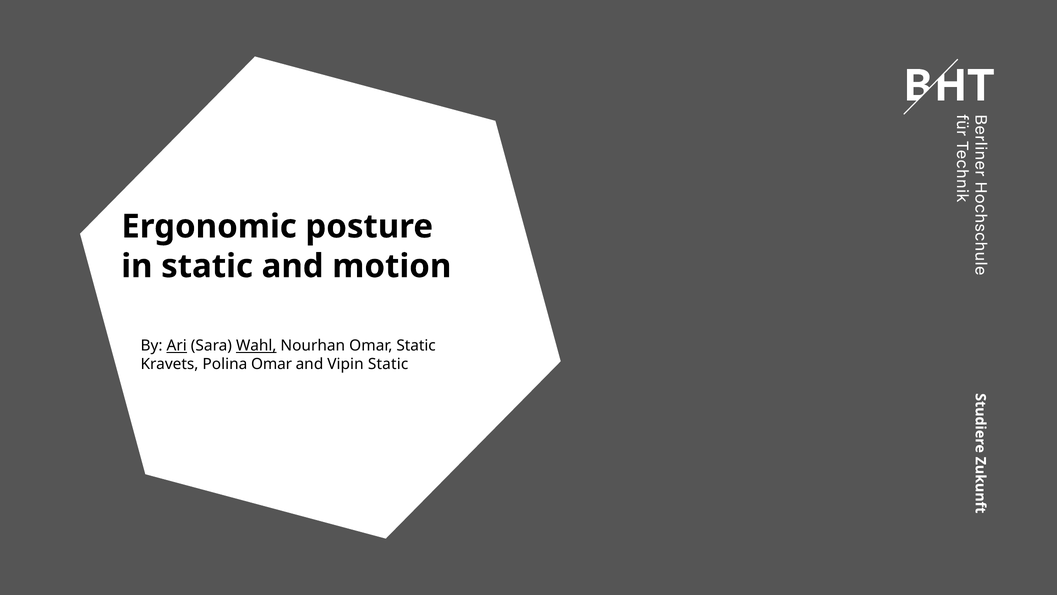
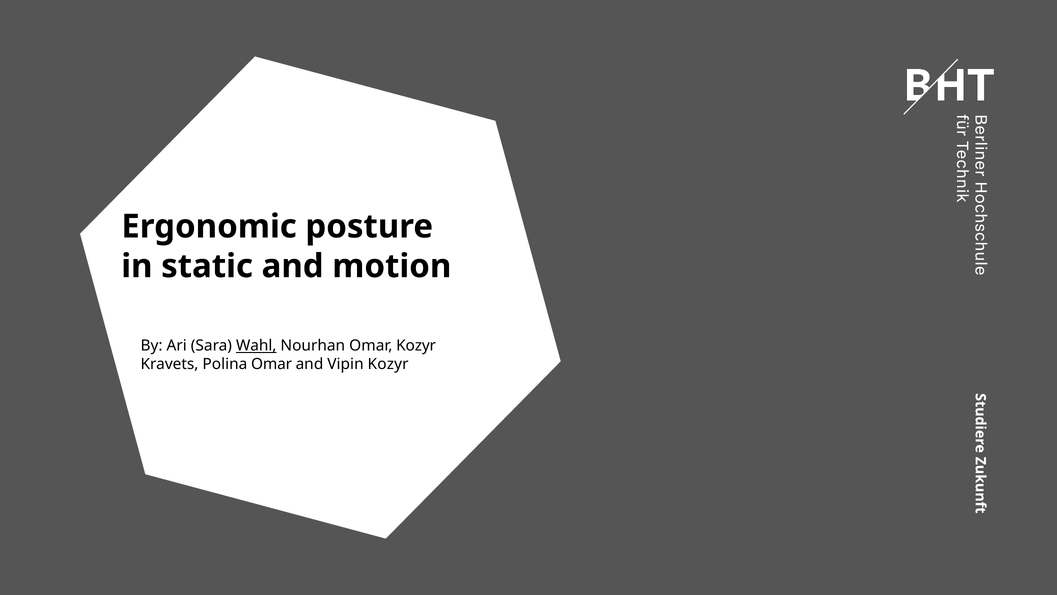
Ari underline: present -> none
Omar Static: Static -> Kozyr
Vipin Static: Static -> Kozyr
